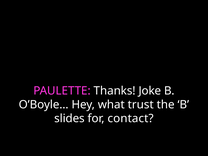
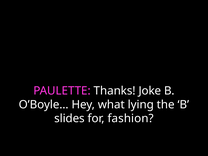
trust: trust -> lying
contact: contact -> fashion
